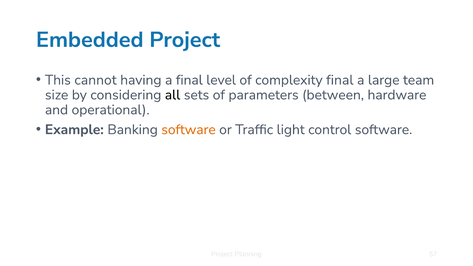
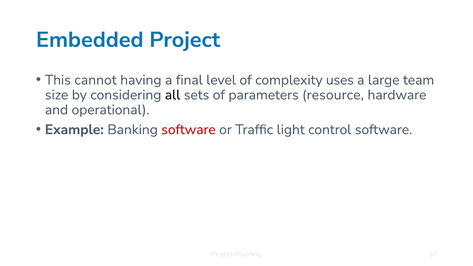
complexity final: final -> uses
between: between -> resource
software at (189, 130) colour: orange -> red
